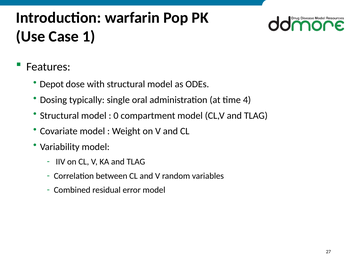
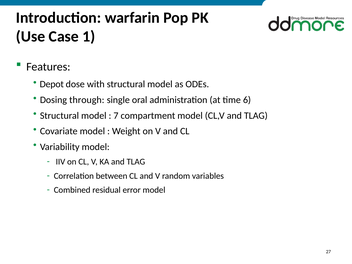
typically: typically -> through
4: 4 -> 6
0: 0 -> 7
